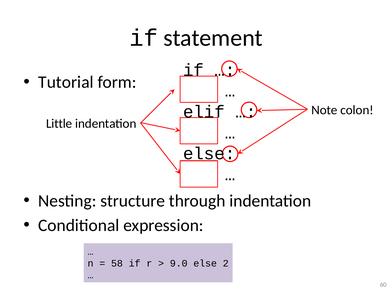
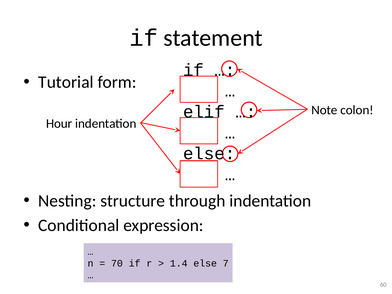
Little: Little -> Hour
58: 58 -> 70
9.0: 9.0 -> 1.4
2: 2 -> 7
